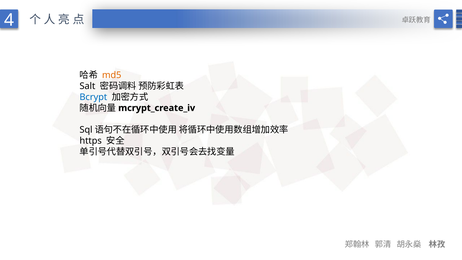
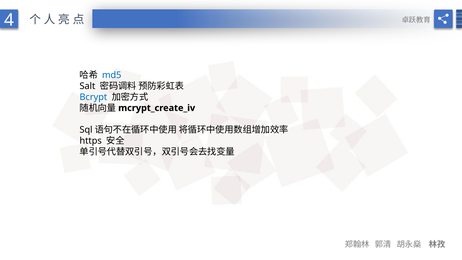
md5 colour: orange -> blue
